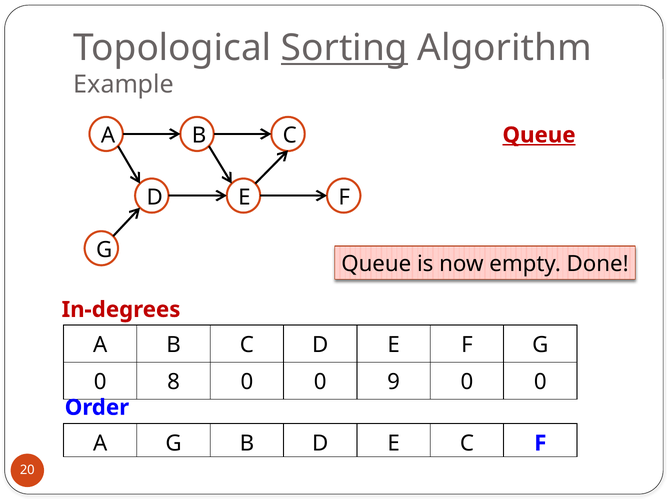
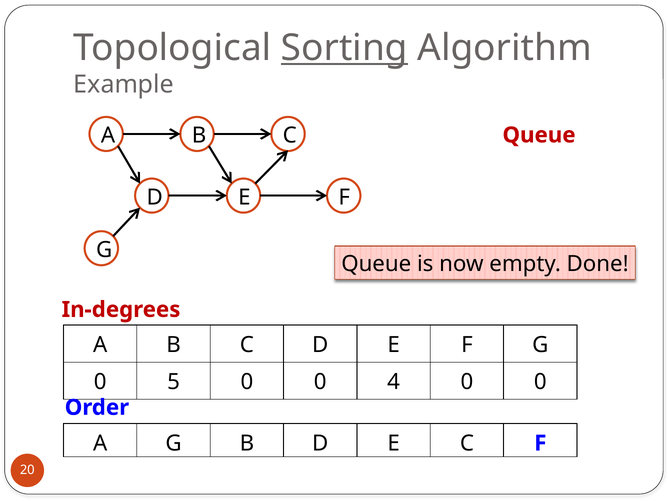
Queue at (539, 135) underline: present -> none
8: 8 -> 5
9: 9 -> 4
